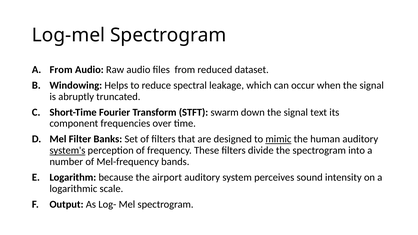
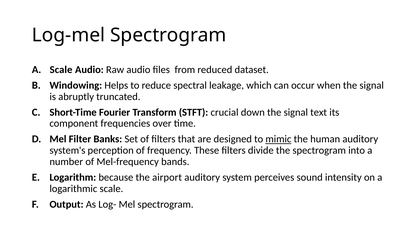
A From: From -> Scale
swarm: swarm -> crucial
system's underline: present -> none
